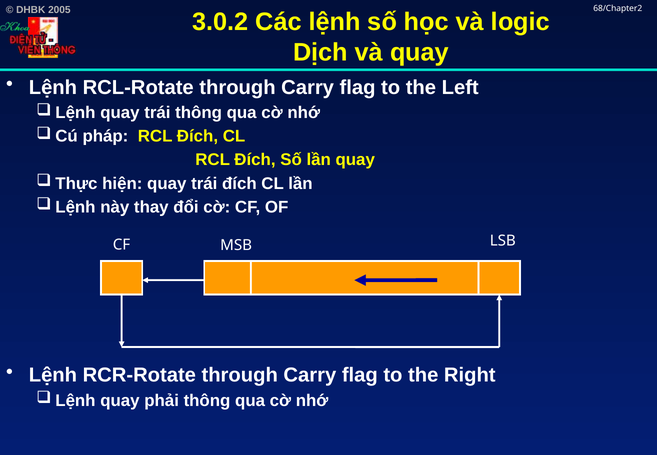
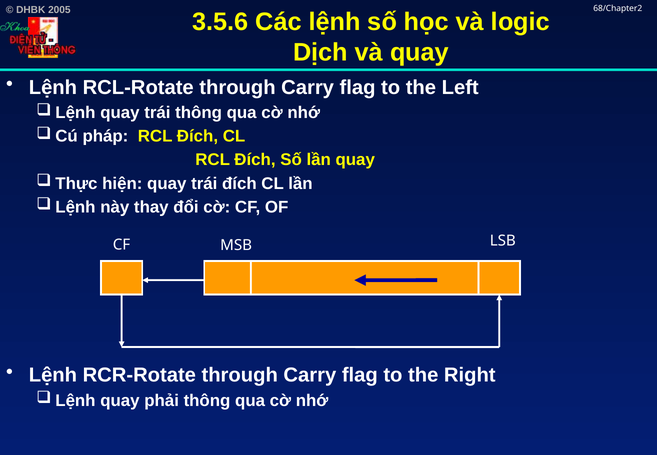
3.0.2: 3.0.2 -> 3.5.6
